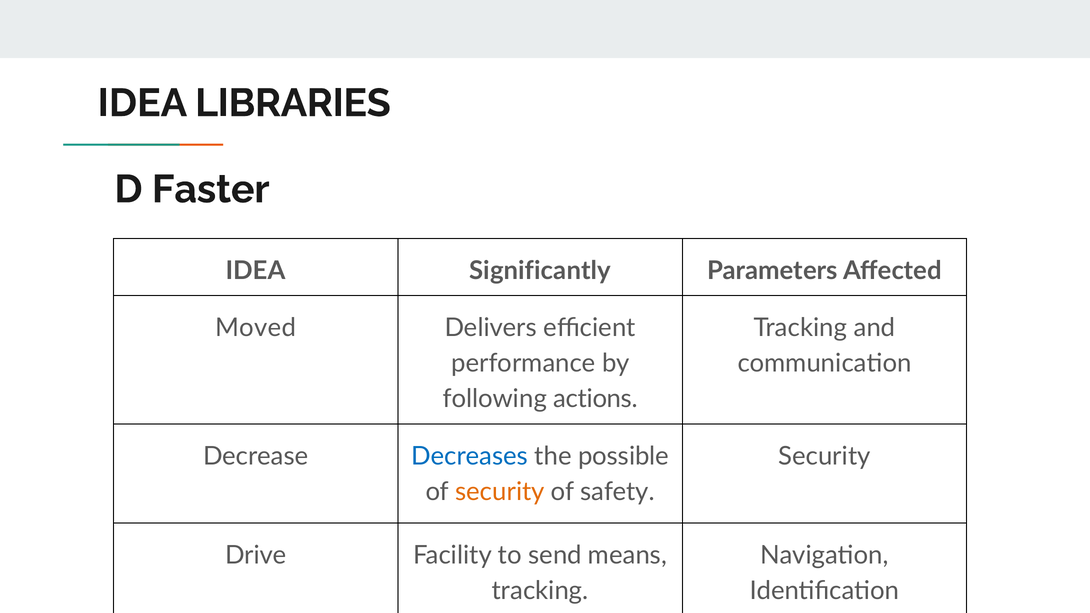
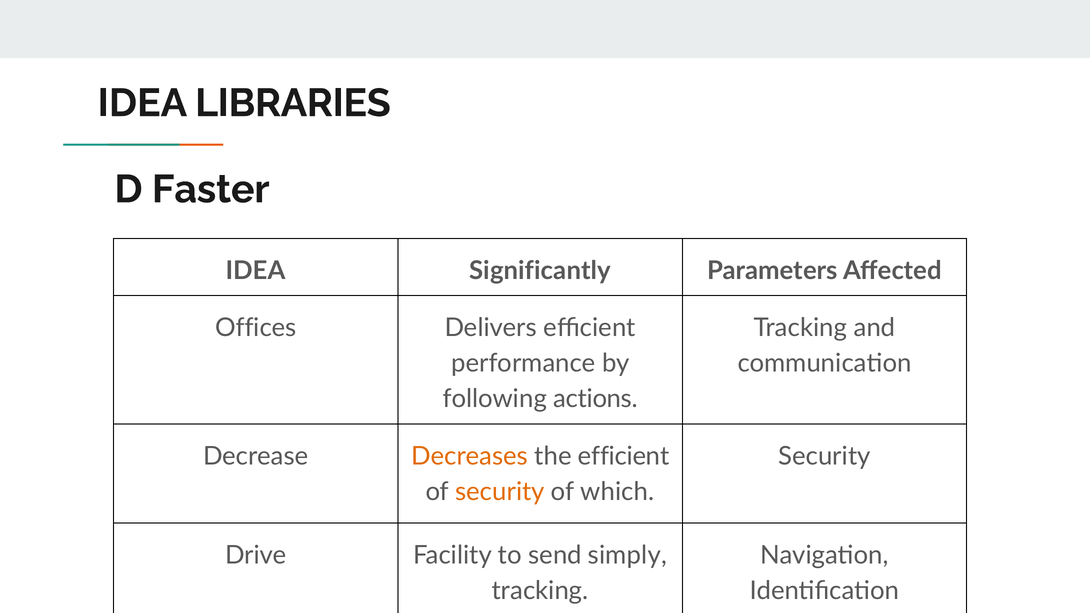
Moved: Moved -> Offices
Decreases colour: blue -> orange
the possible: possible -> efficient
safety: safety -> which
means: means -> simply
